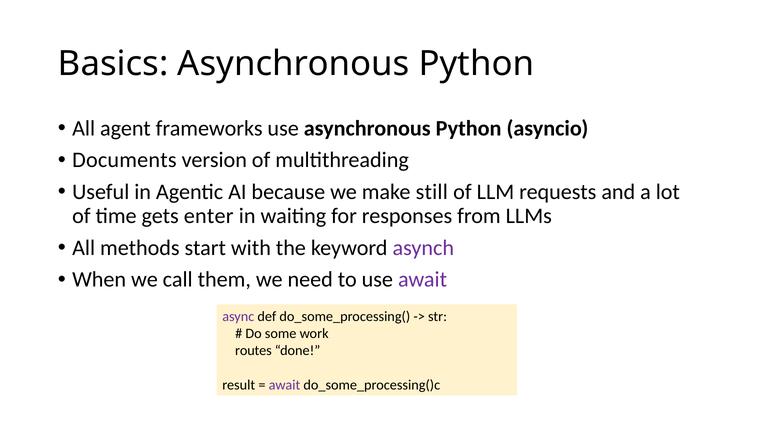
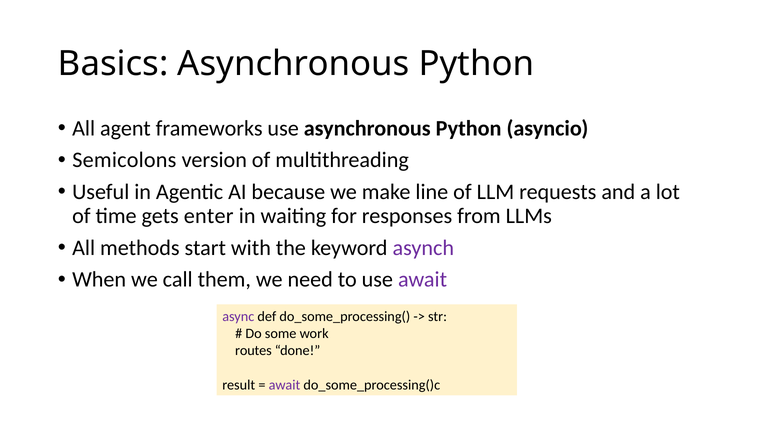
Documents: Documents -> Semicolons
still: still -> line
